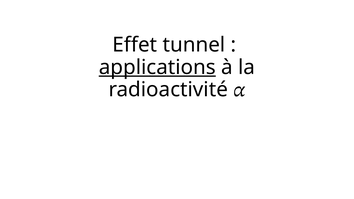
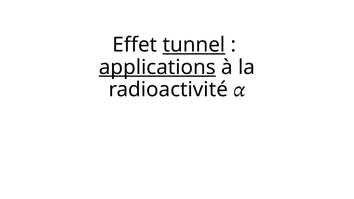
tunnel underline: none -> present
